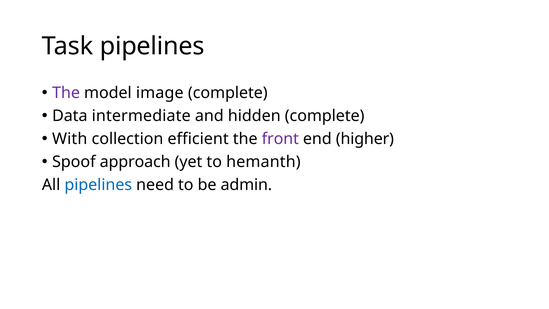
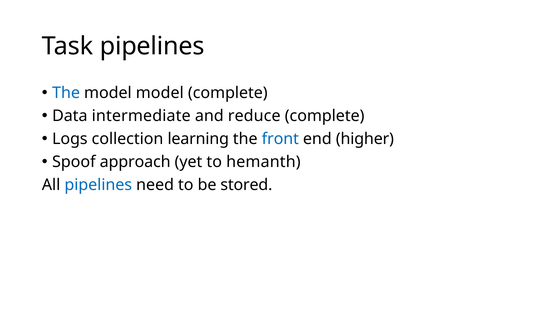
The at (66, 93) colour: purple -> blue
model image: image -> model
hidden: hidden -> reduce
With: With -> Logs
efficient: efficient -> learning
front colour: purple -> blue
admin: admin -> stored
